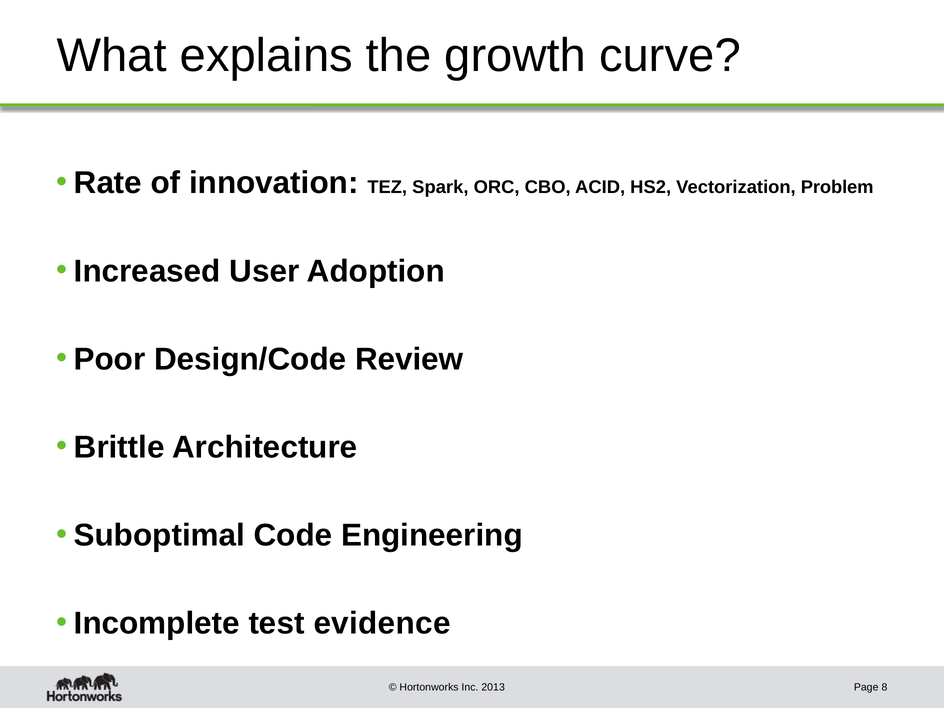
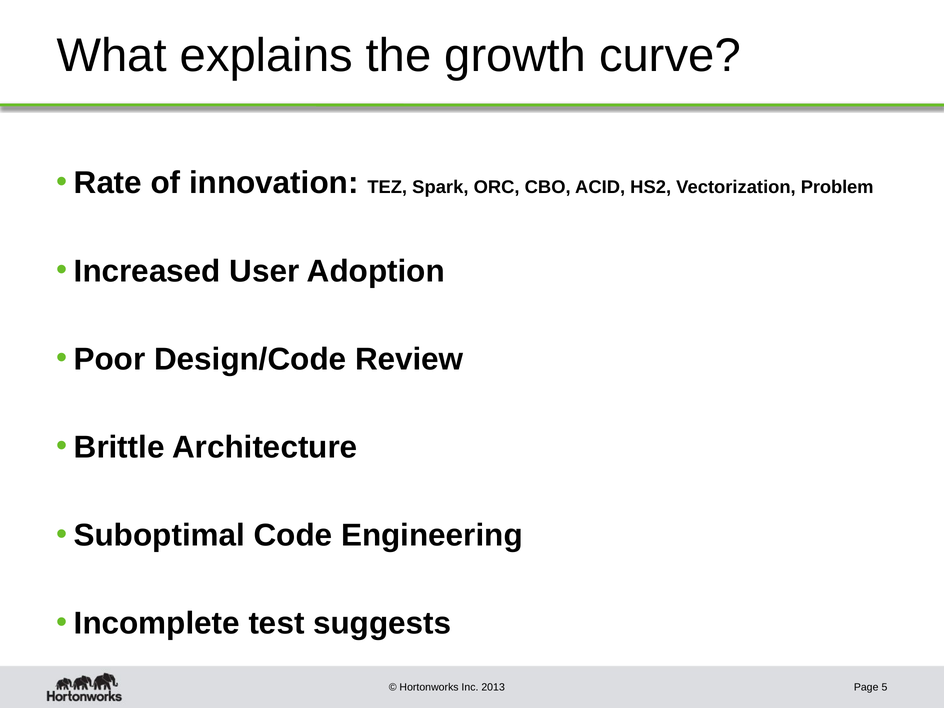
evidence: evidence -> suggests
8: 8 -> 5
